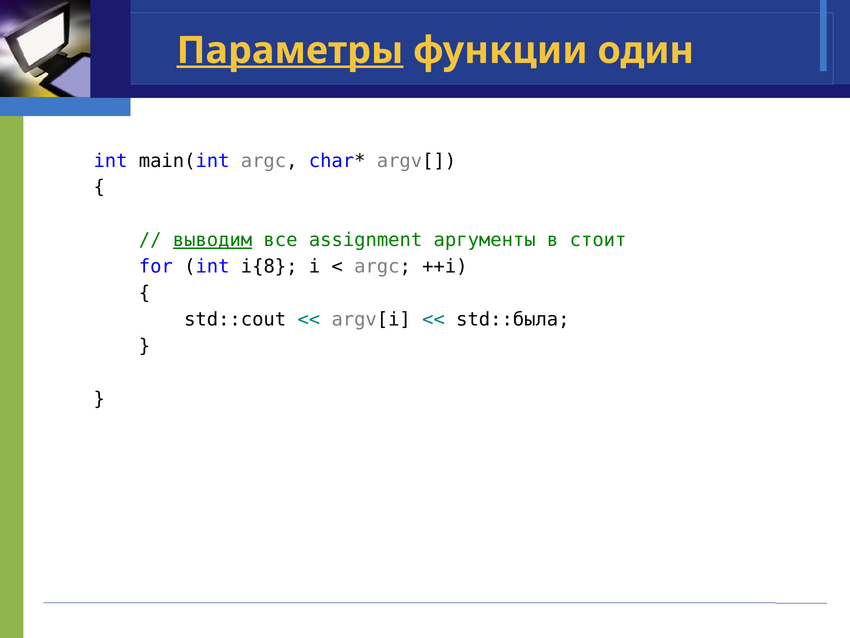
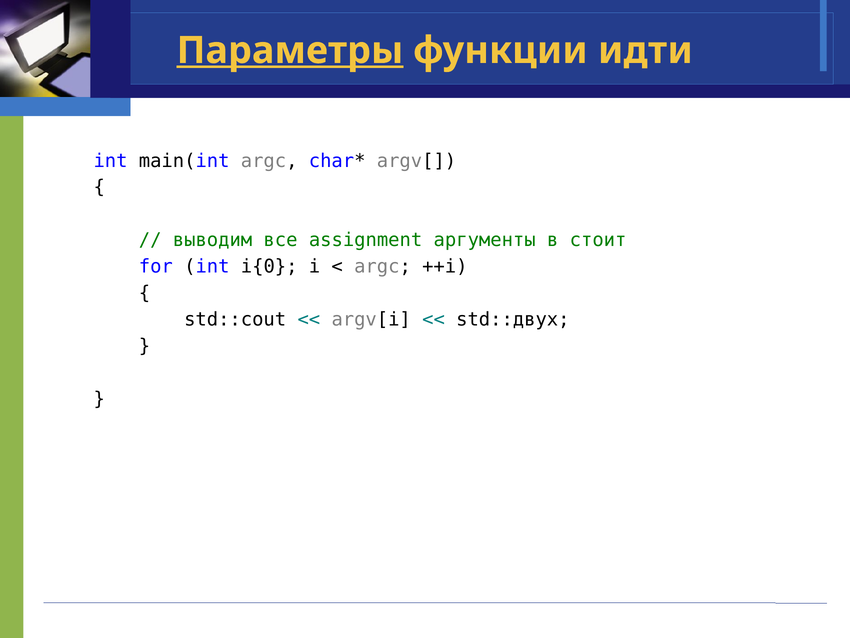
один: один -> идти
выводим underline: present -> none
i{8: i{8 -> i{0
std::была: std::была -> std::двух
